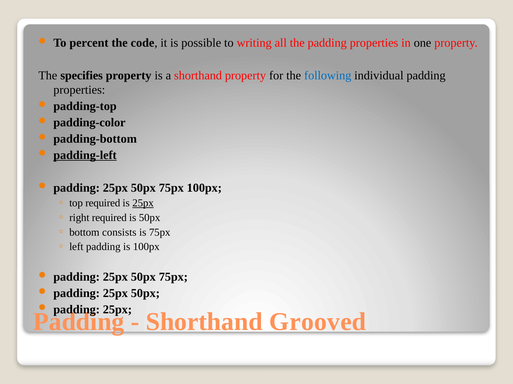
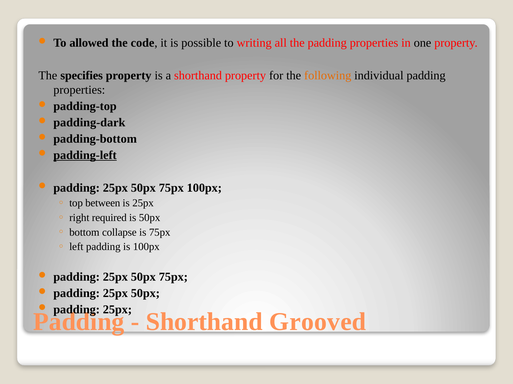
percent: percent -> allowed
following colour: blue -> orange
padding-color: padding-color -> padding-dark
top required: required -> between
25px at (143, 203) underline: present -> none
consists: consists -> collapse
